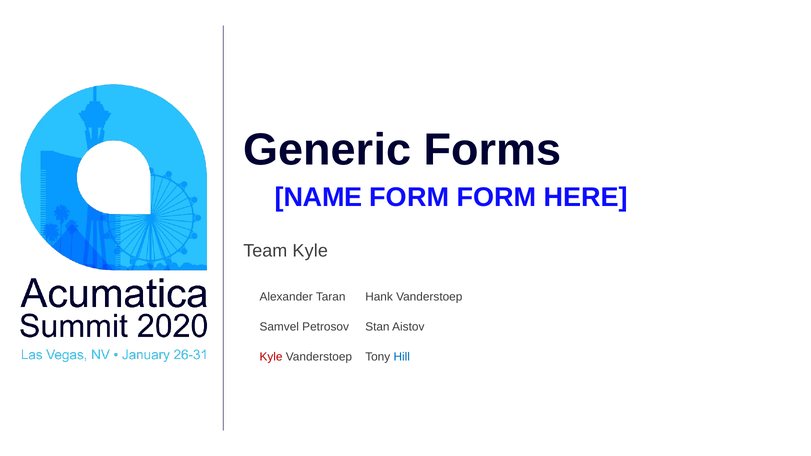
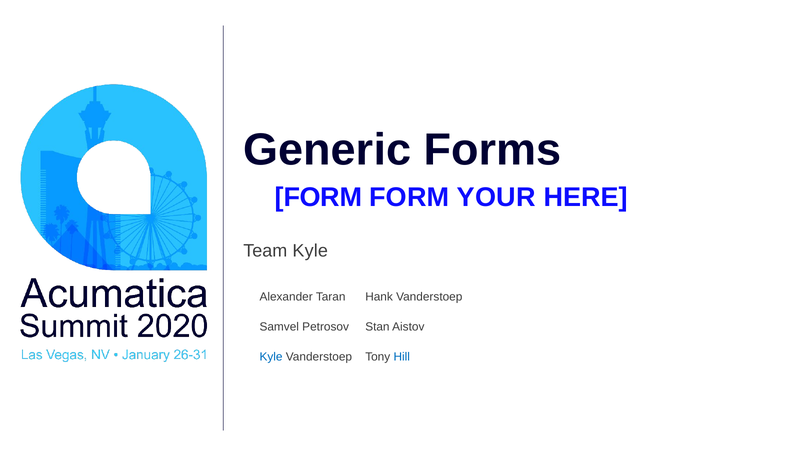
NAME at (319, 197): NAME -> FORM
FORM FORM: FORM -> YOUR
Kyle at (271, 357) colour: red -> blue
